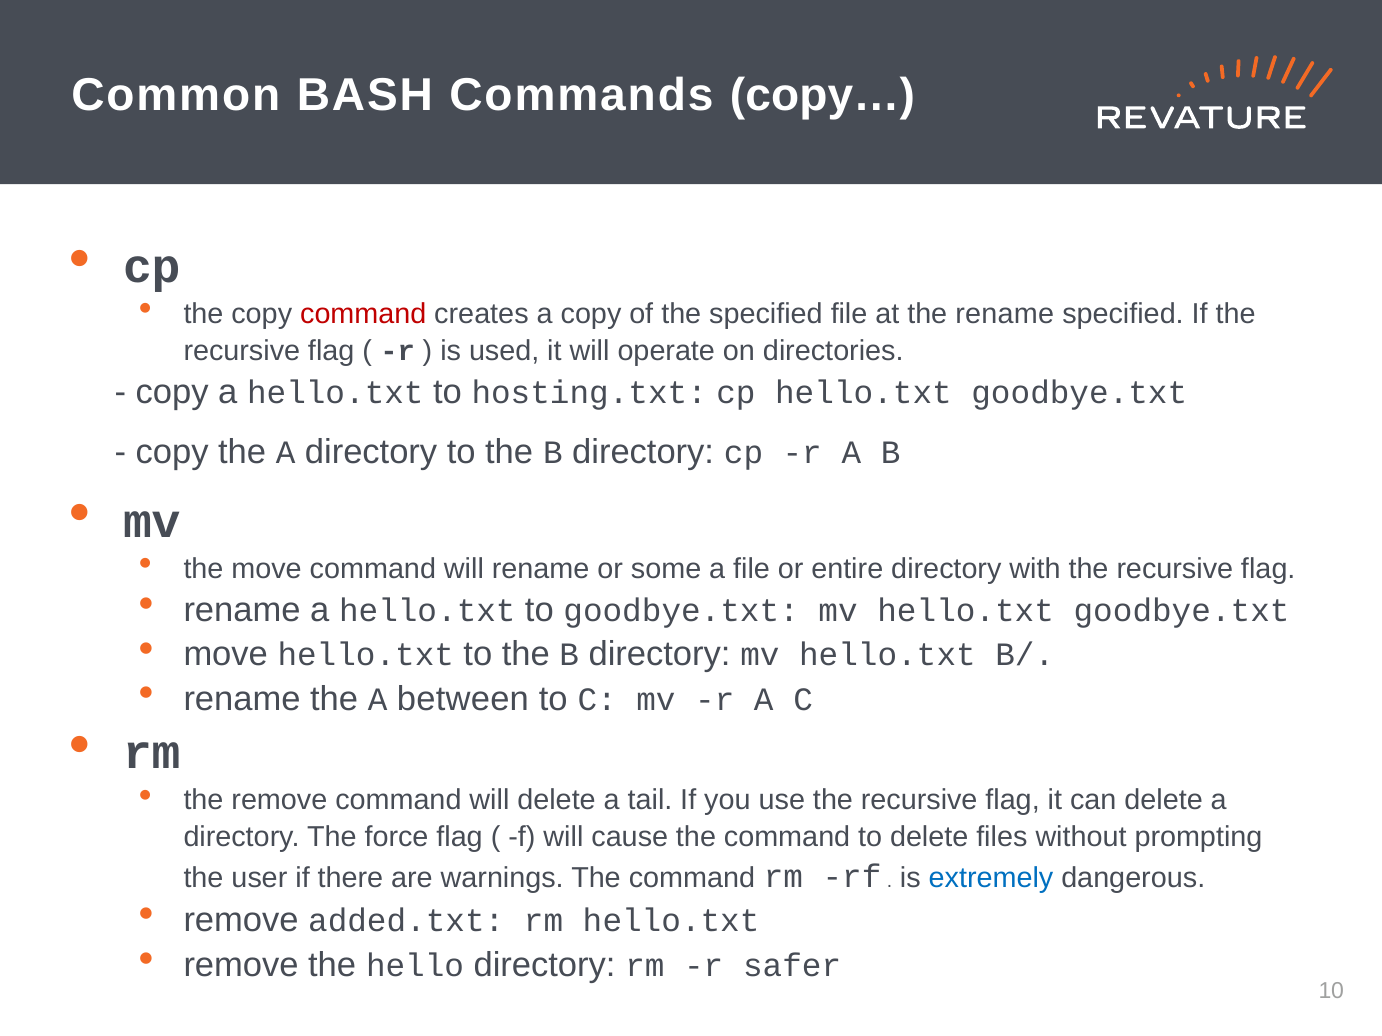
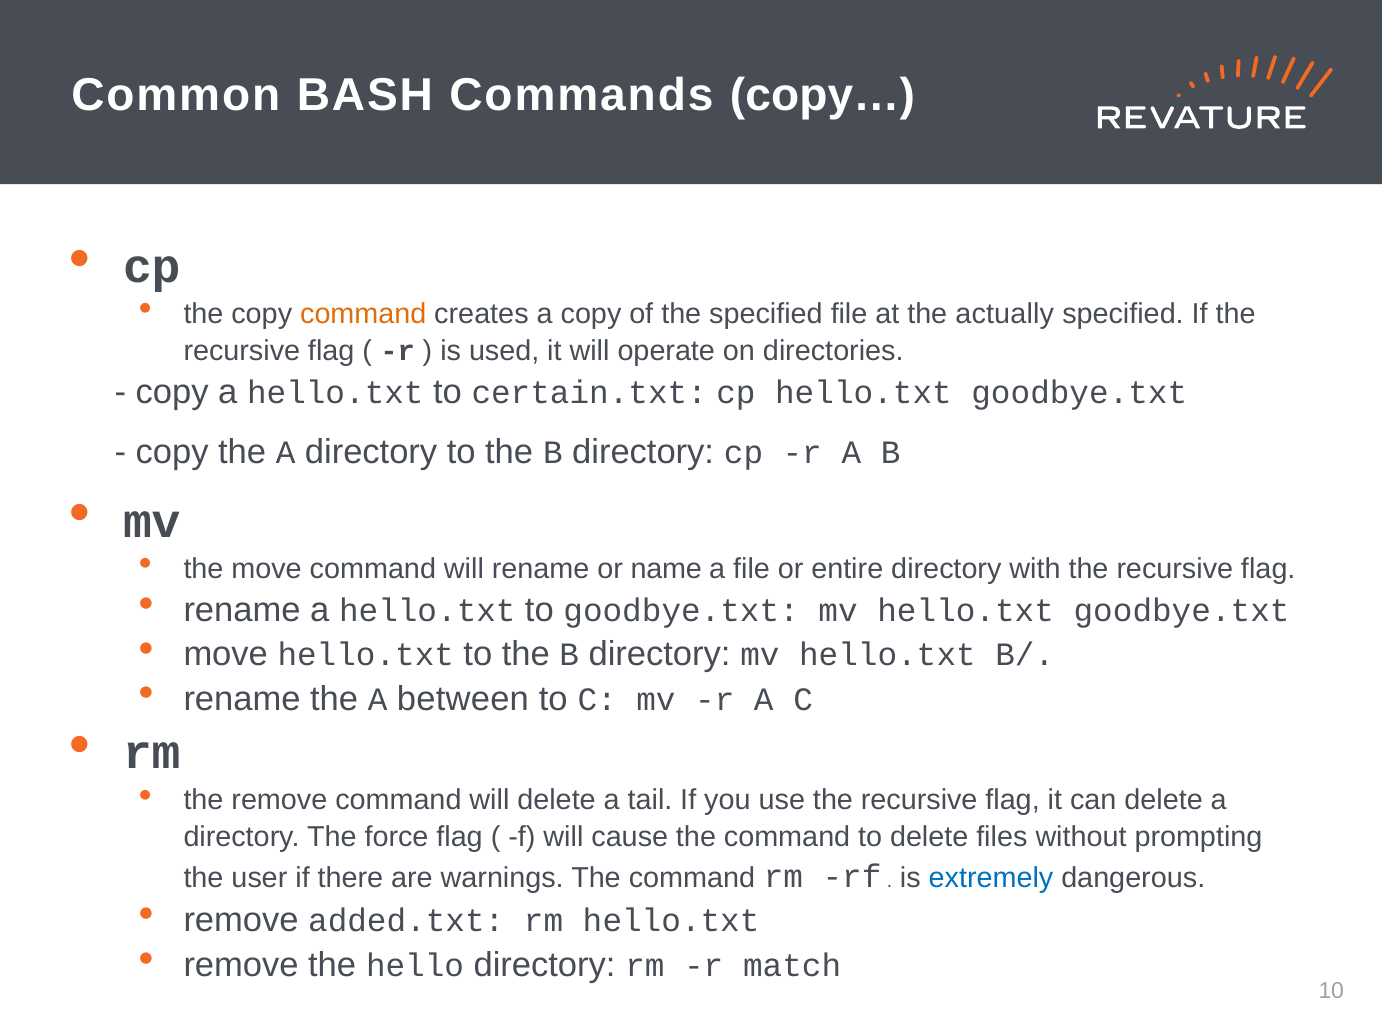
command at (363, 314) colour: red -> orange
the rename: rename -> actually
hosting.txt: hosting.txt -> certain.txt
some: some -> name
safer: safer -> match
